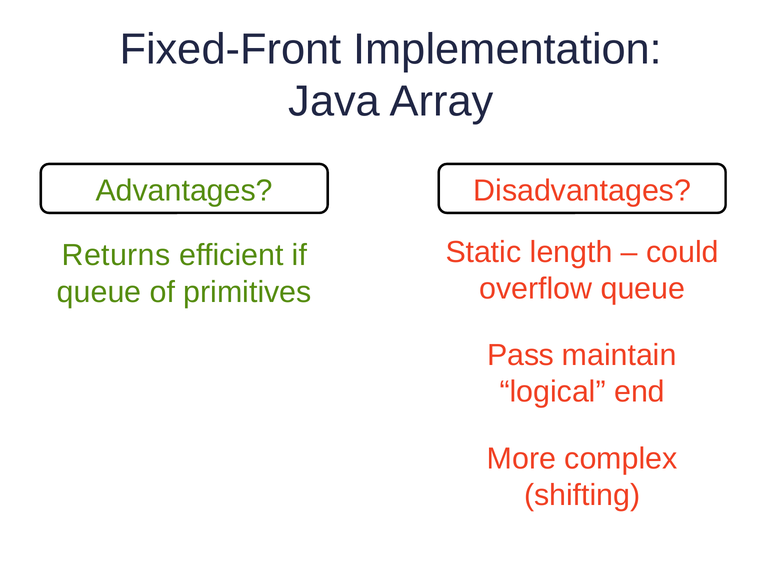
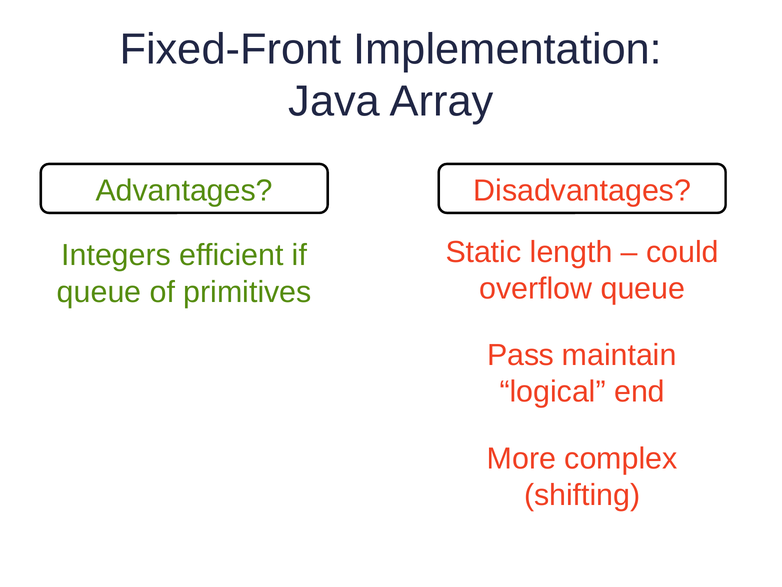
Returns: Returns -> Integers
